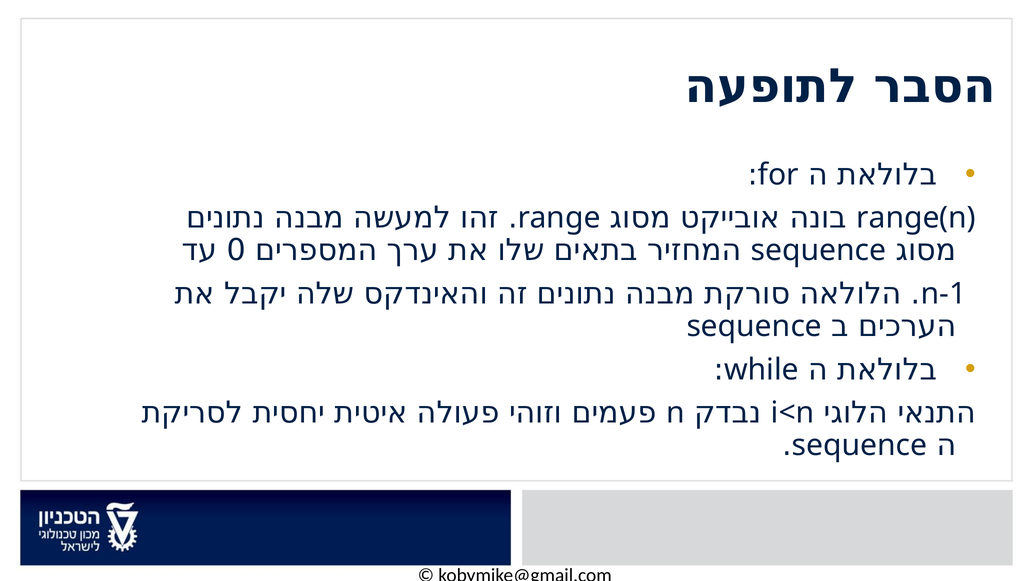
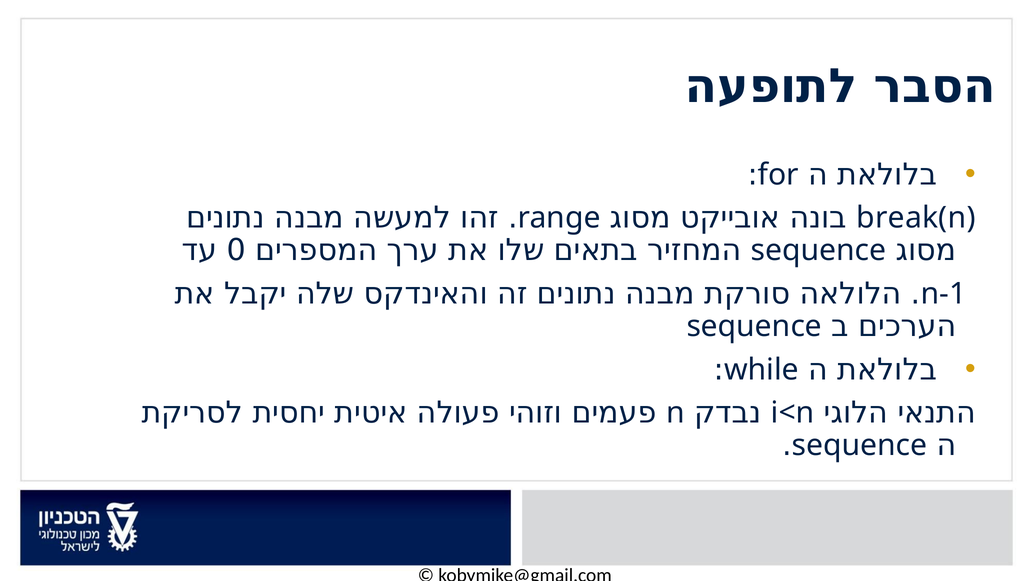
range(n: range(n -> break(n
